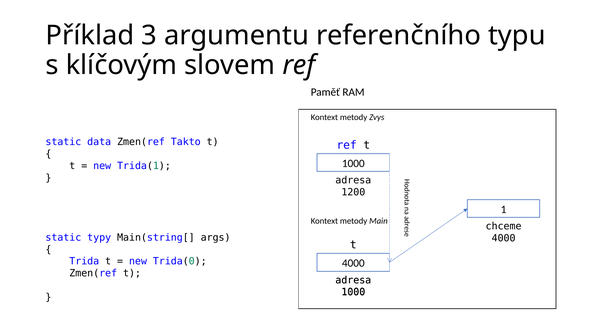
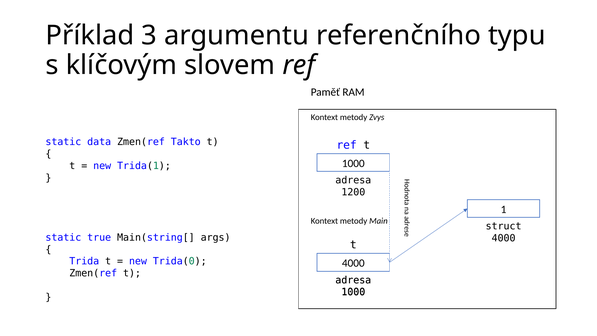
chceme: chceme -> struct
typy: typy -> true
